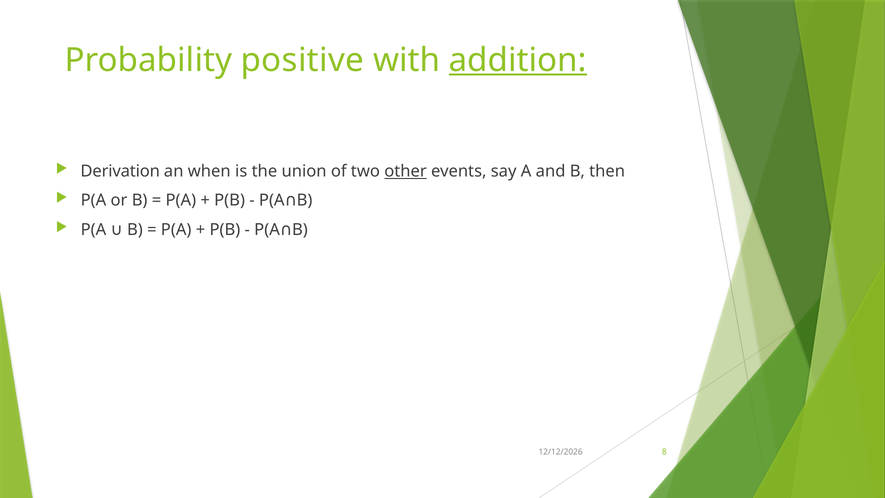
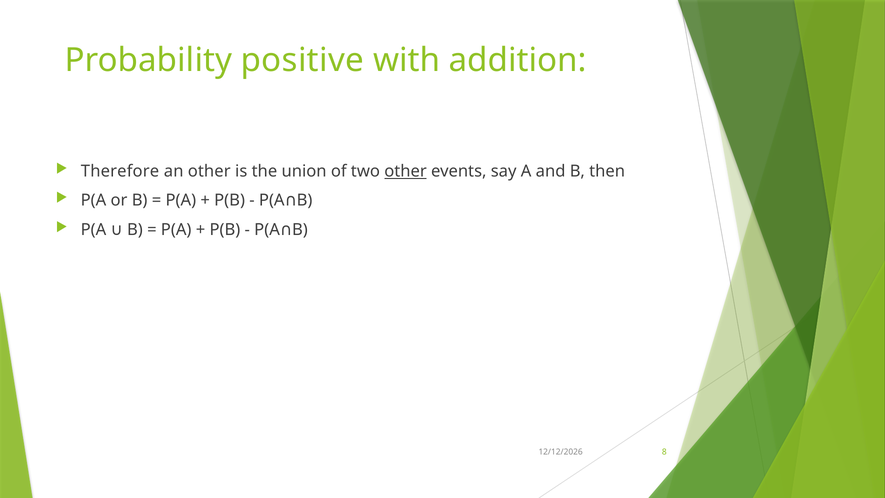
addition underline: present -> none
Derivation: Derivation -> Therefore
an when: when -> other
